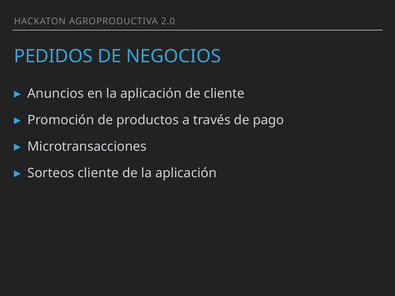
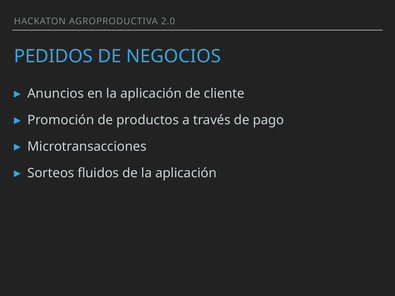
Sorteos cliente: cliente -> fluidos
